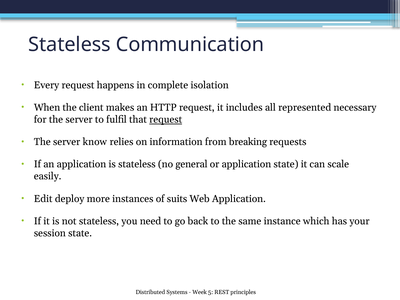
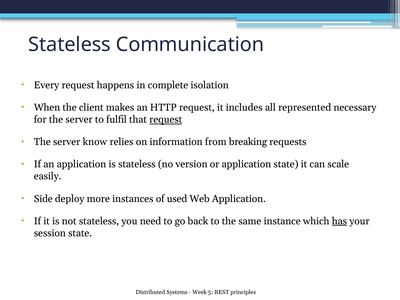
general: general -> version
Edit: Edit -> Side
suits: suits -> used
has underline: none -> present
